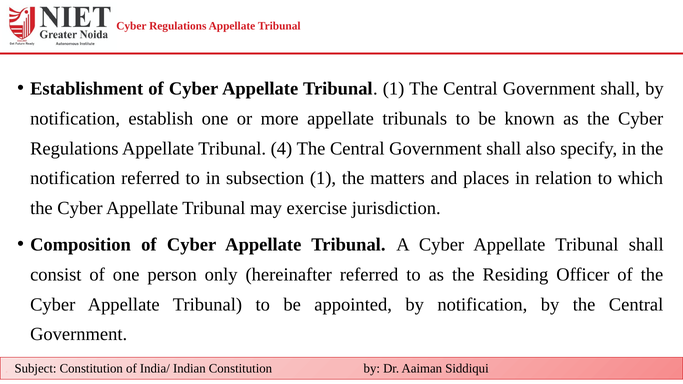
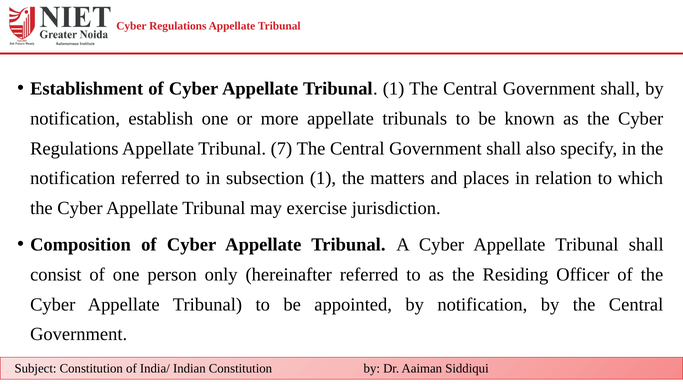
4: 4 -> 7
